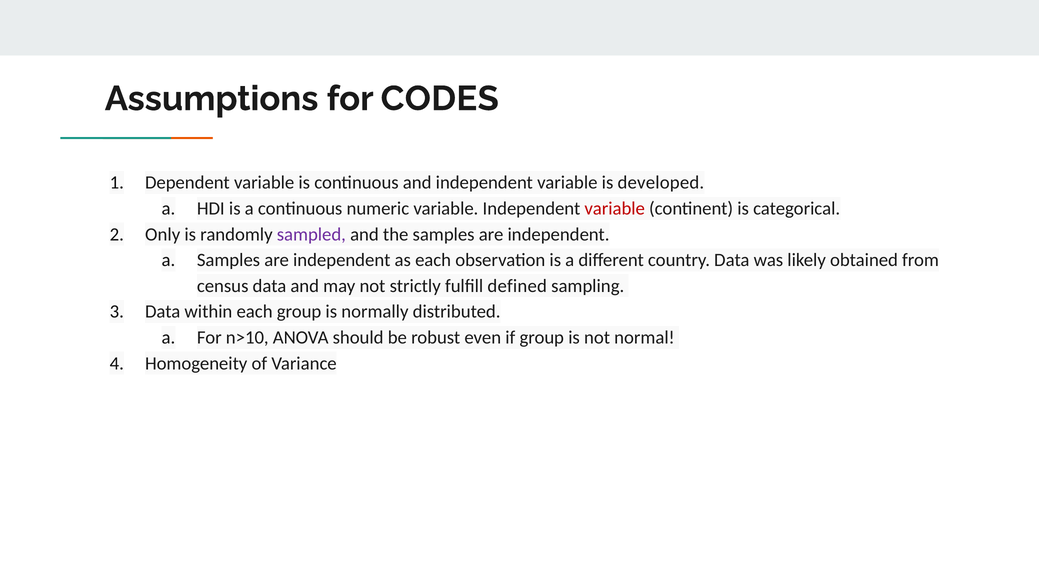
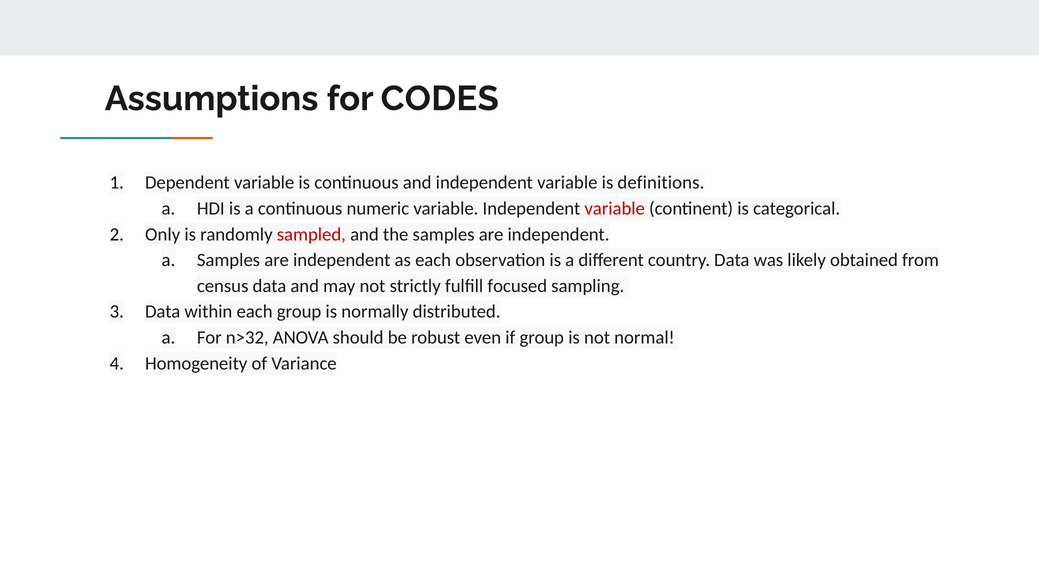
developed: developed -> definitions
sampled colour: purple -> red
defined: defined -> focused
n>10: n>10 -> n>32
